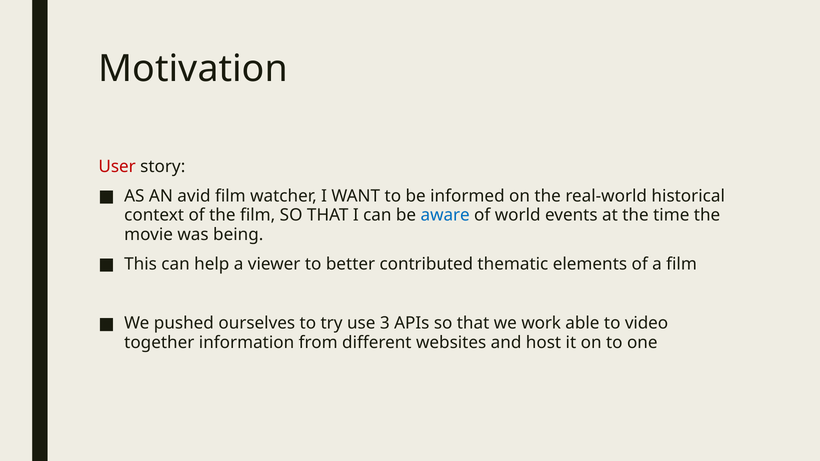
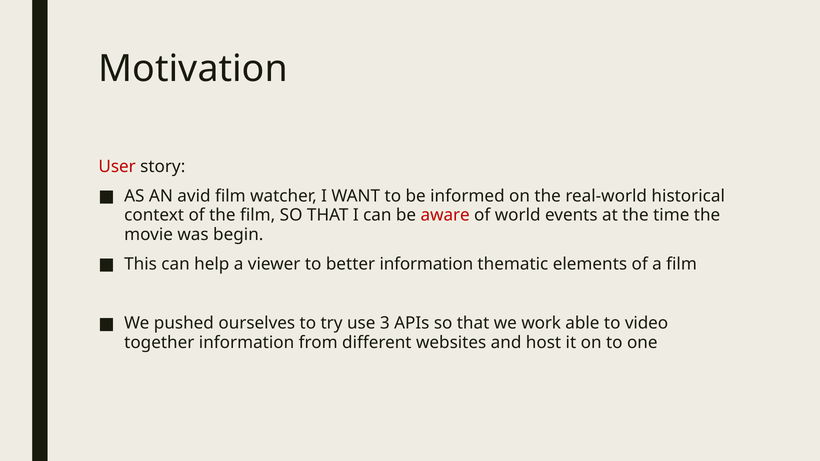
aware colour: blue -> red
being: being -> begin
better contributed: contributed -> information
